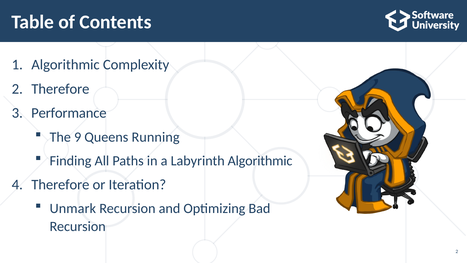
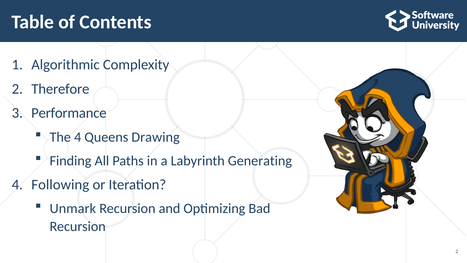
The 9: 9 -> 4
Running: Running -> Drawing
Labyrinth Algorithmic: Algorithmic -> Generating
Therefore at (60, 184): Therefore -> Following
